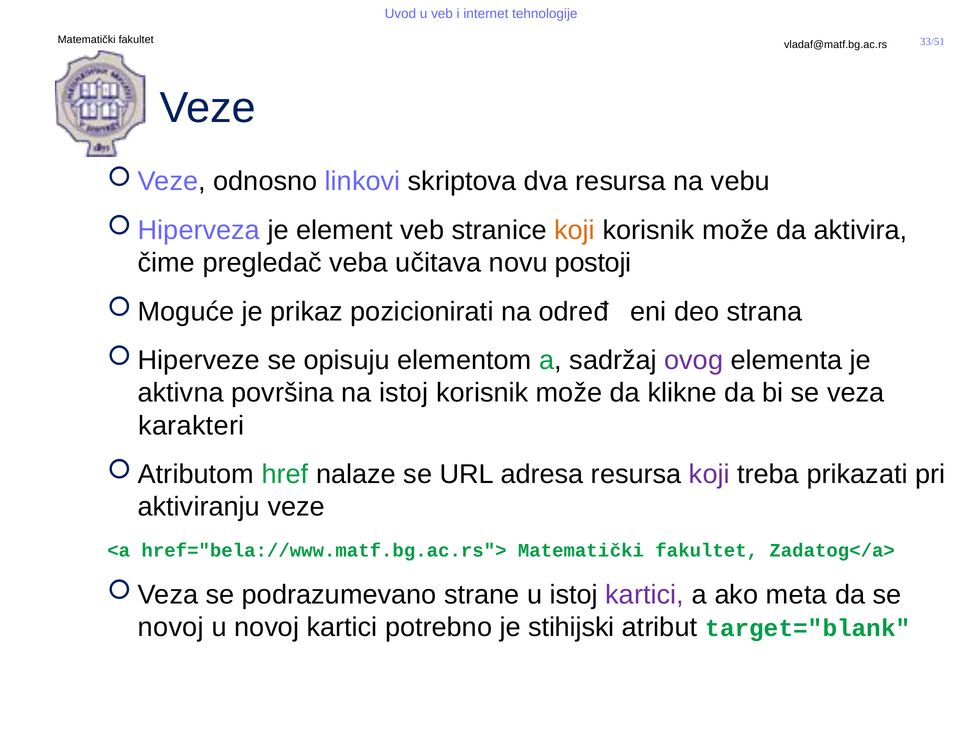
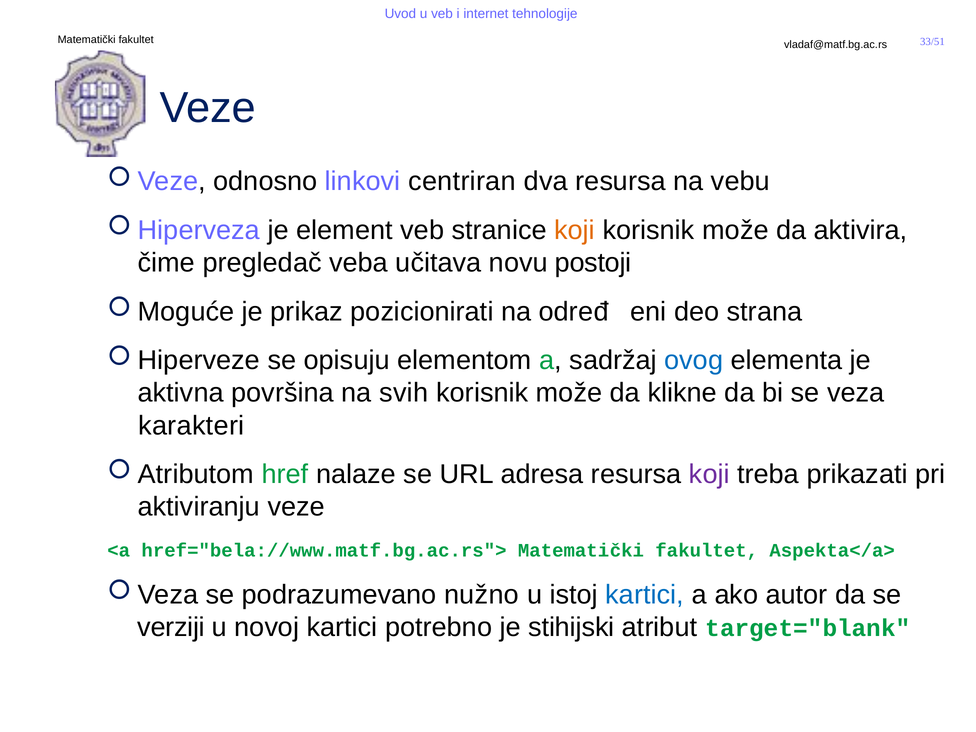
skriptova: skriptova -> centriran
ovog colour: purple -> blue
na istoj: istoj -> svih
Zadatog</a>: Zadatog</a> -> Aspekta</a>
strane: strane -> nužno
kartici at (645, 595) colour: purple -> blue
meta: meta -> autor
novoj at (171, 627): novoj -> verziji
